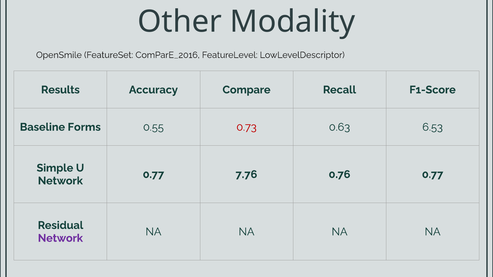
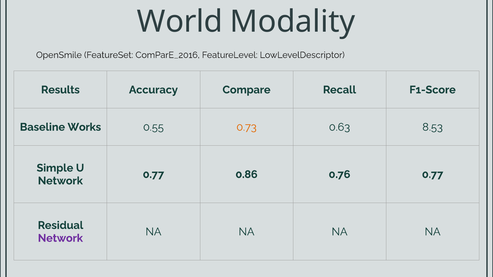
Other: Other -> World
Forms: Forms -> Works
0.73 colour: red -> orange
6.53: 6.53 -> 8.53
7.76: 7.76 -> 0.86
